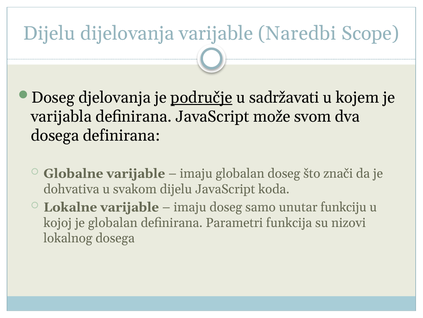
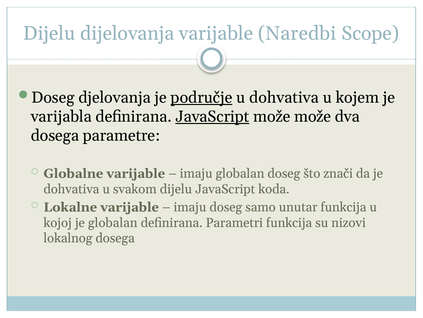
u sadržavati: sadržavati -> dohvativa
JavaScript at (212, 116) underline: none -> present
može svom: svom -> može
dosega definirana: definirana -> parametre
unutar funkciju: funkciju -> funkcija
